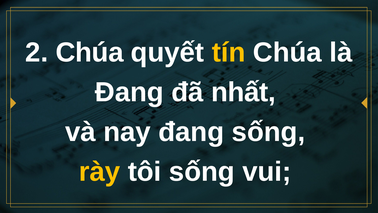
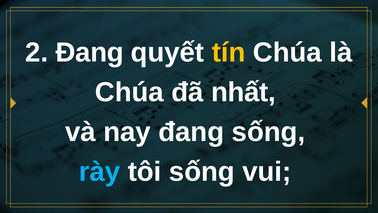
2 Chúa: Chúa -> Đang
Đang at (129, 92): Đang -> Chúa
rày colour: yellow -> light blue
